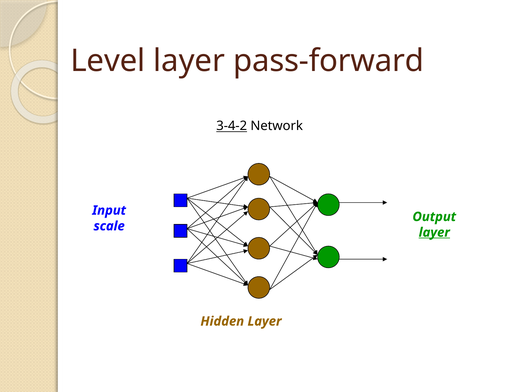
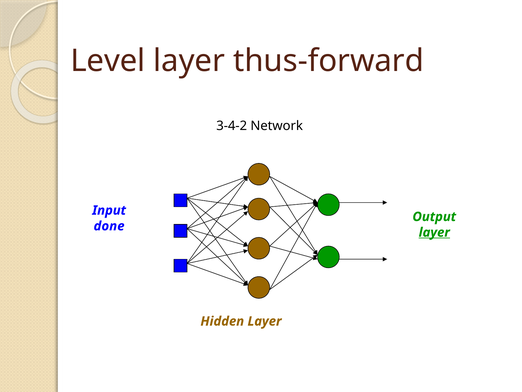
pass-forward: pass-forward -> thus-forward
3-4-2 underline: present -> none
scale: scale -> done
